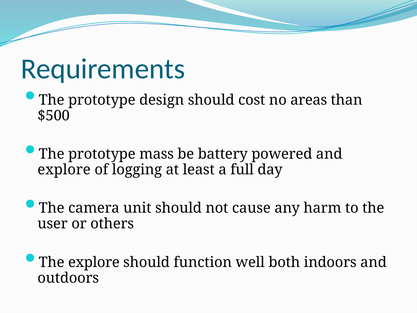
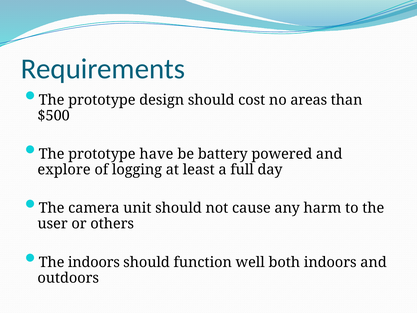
mass: mass -> have
The explore: explore -> indoors
